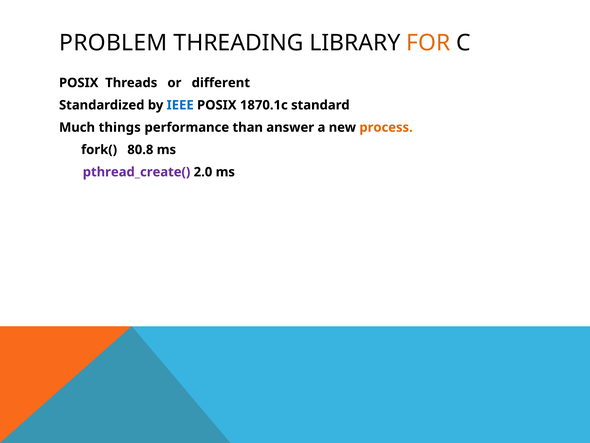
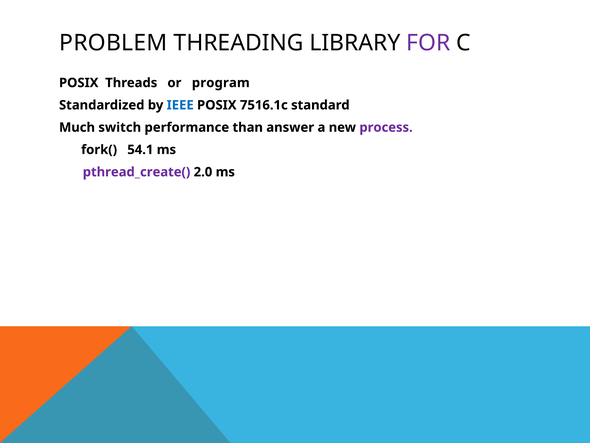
FOR colour: orange -> purple
different: different -> program
1870.1c: 1870.1c -> 7516.1c
things: things -> switch
process colour: orange -> purple
80.8: 80.8 -> 54.1
